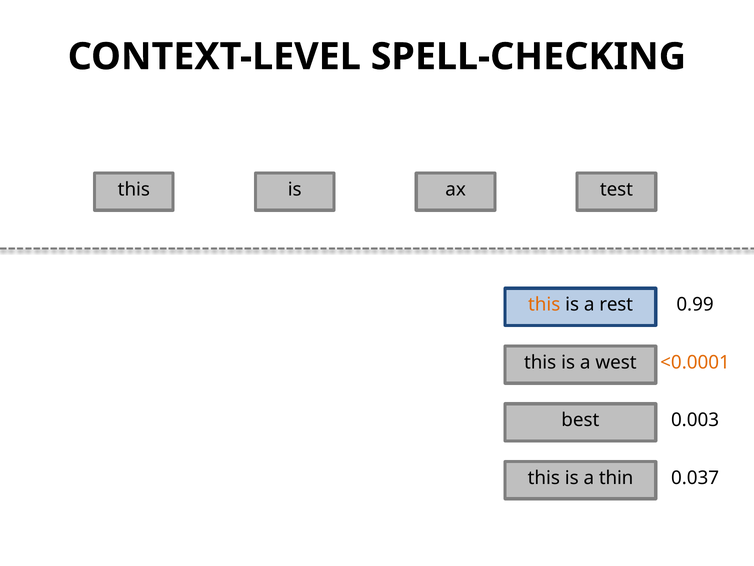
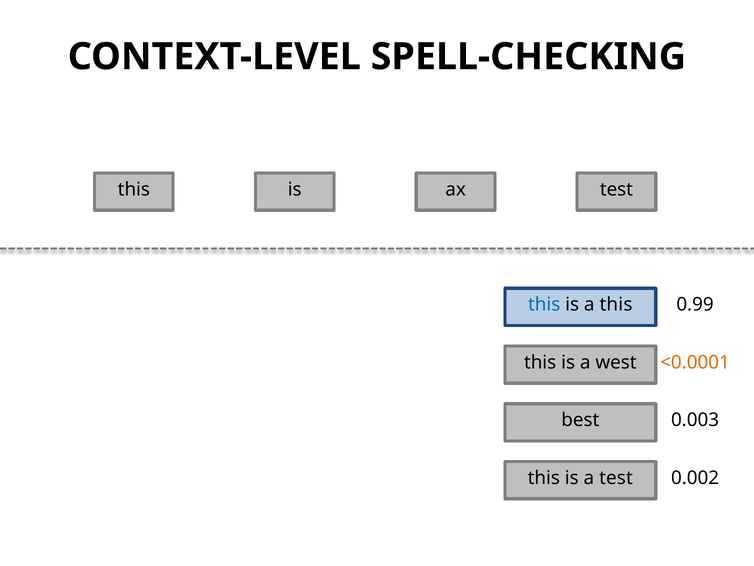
this at (544, 304) colour: orange -> blue
a rest: rest -> this
a thin: thin -> test
0.037: 0.037 -> 0.002
